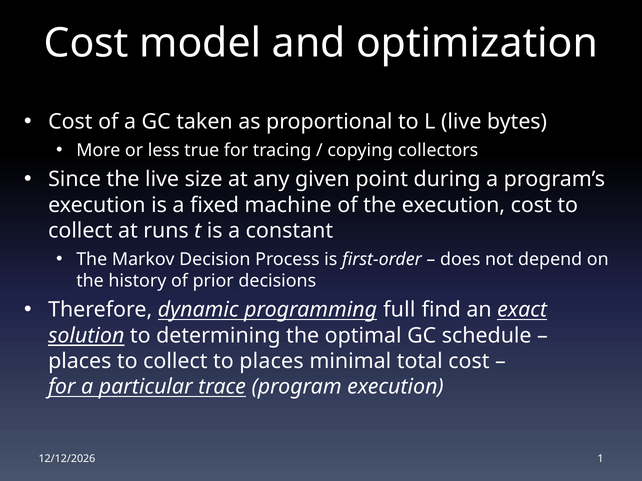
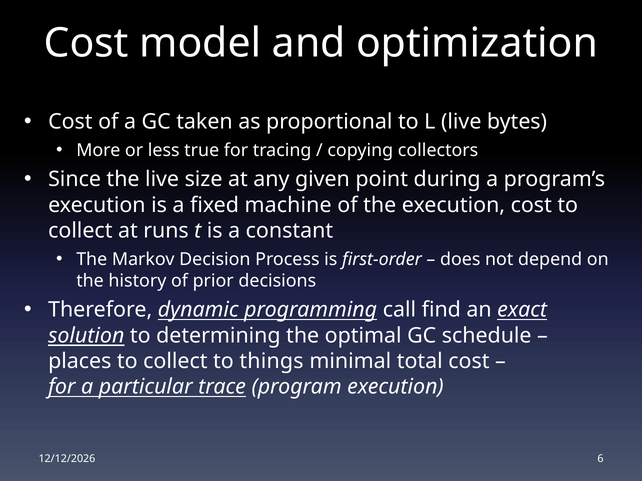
full: full -> call
to places: places -> things
1: 1 -> 6
